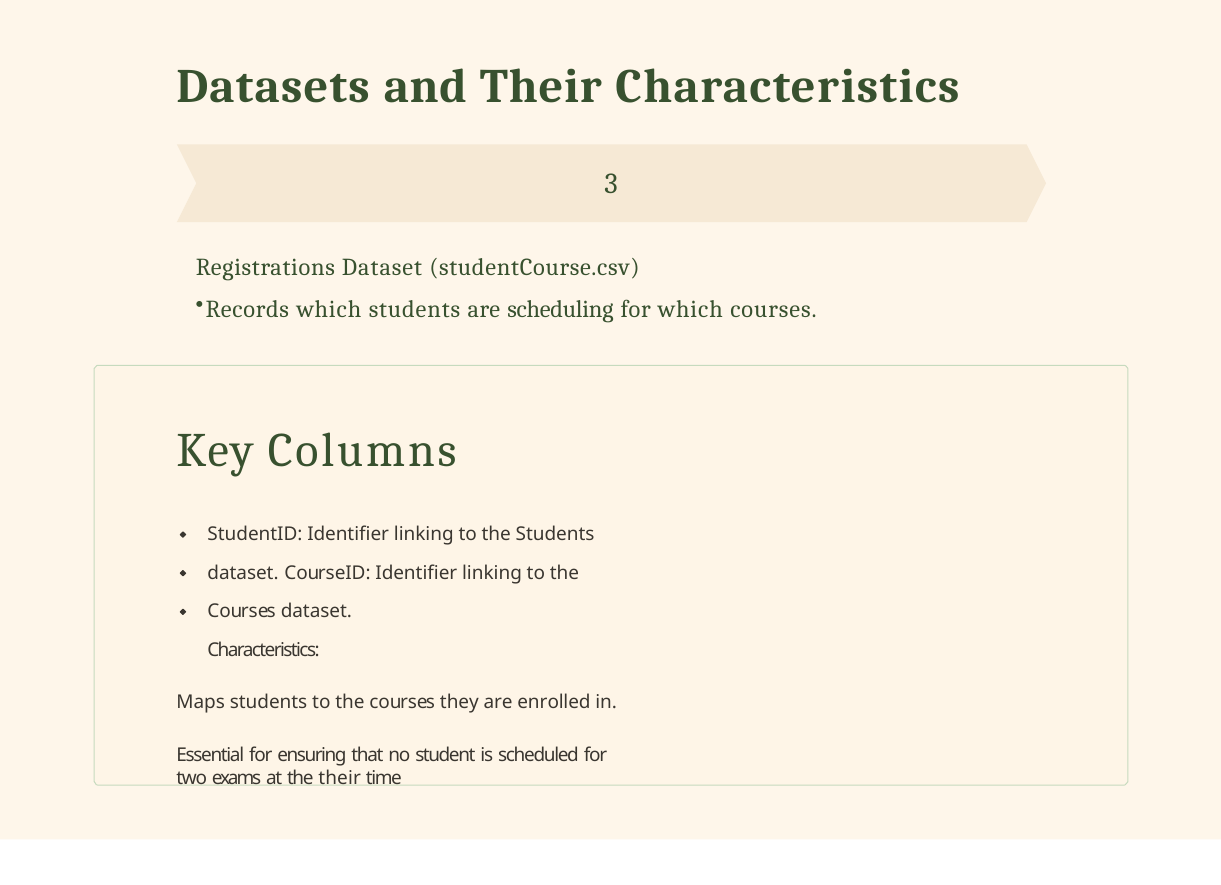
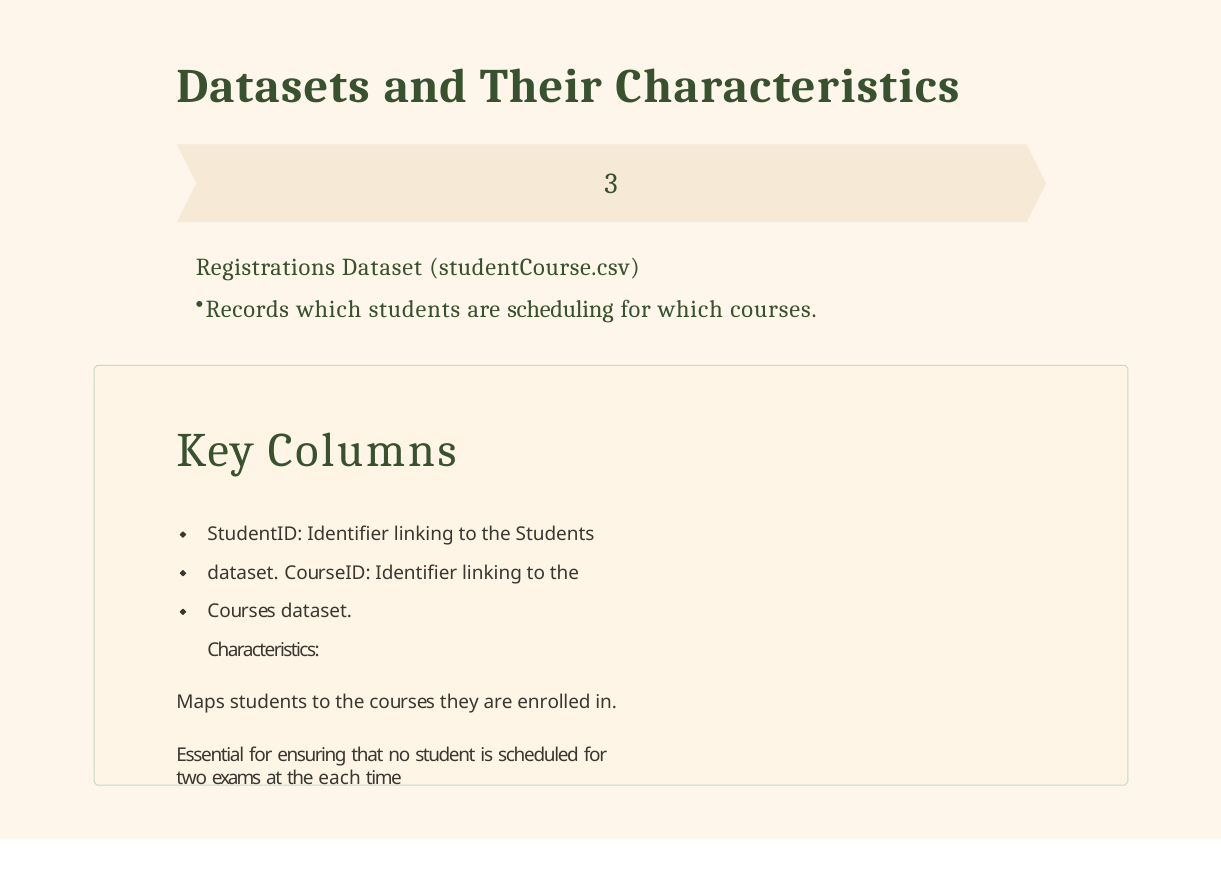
the their: their -> each
